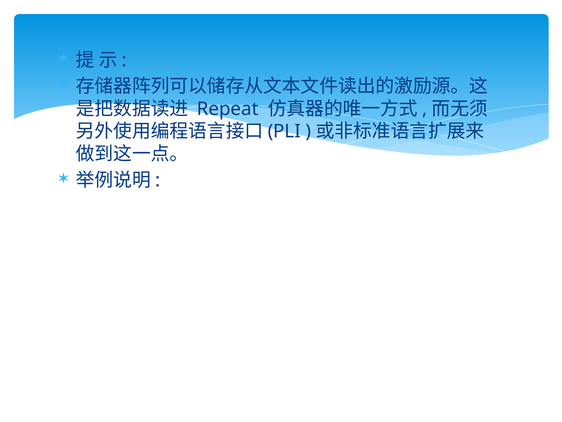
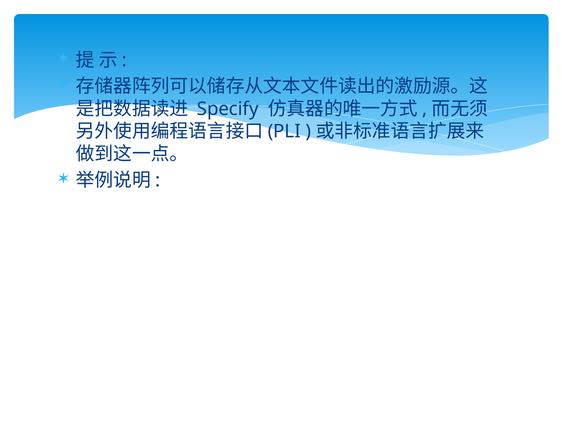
Repeat: Repeat -> Specify
